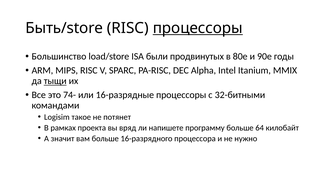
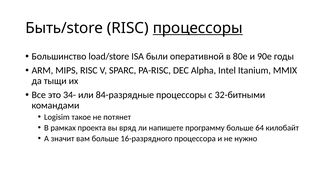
продвинутых: продвинутых -> оперативной
тыщи underline: present -> none
74-: 74- -> 34-
16-разрядные: 16-разрядные -> 84-разрядные
